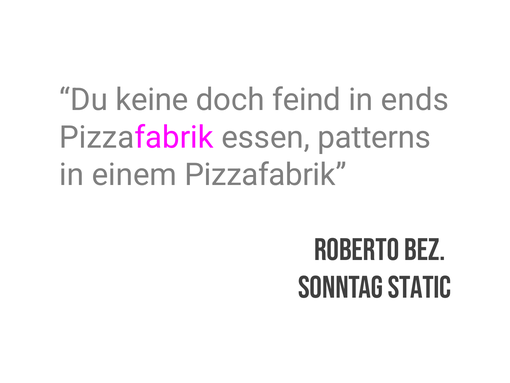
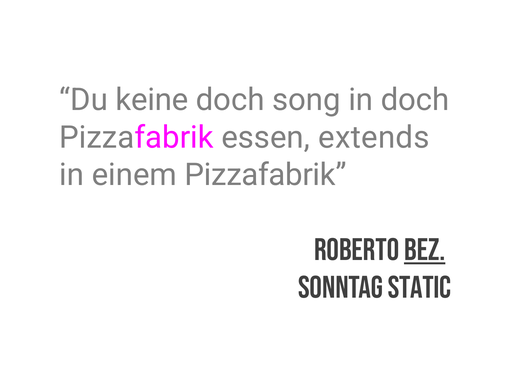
feind: feind -> song
in ends: ends -> doch
patterns: patterns -> extends
Bez underline: none -> present
